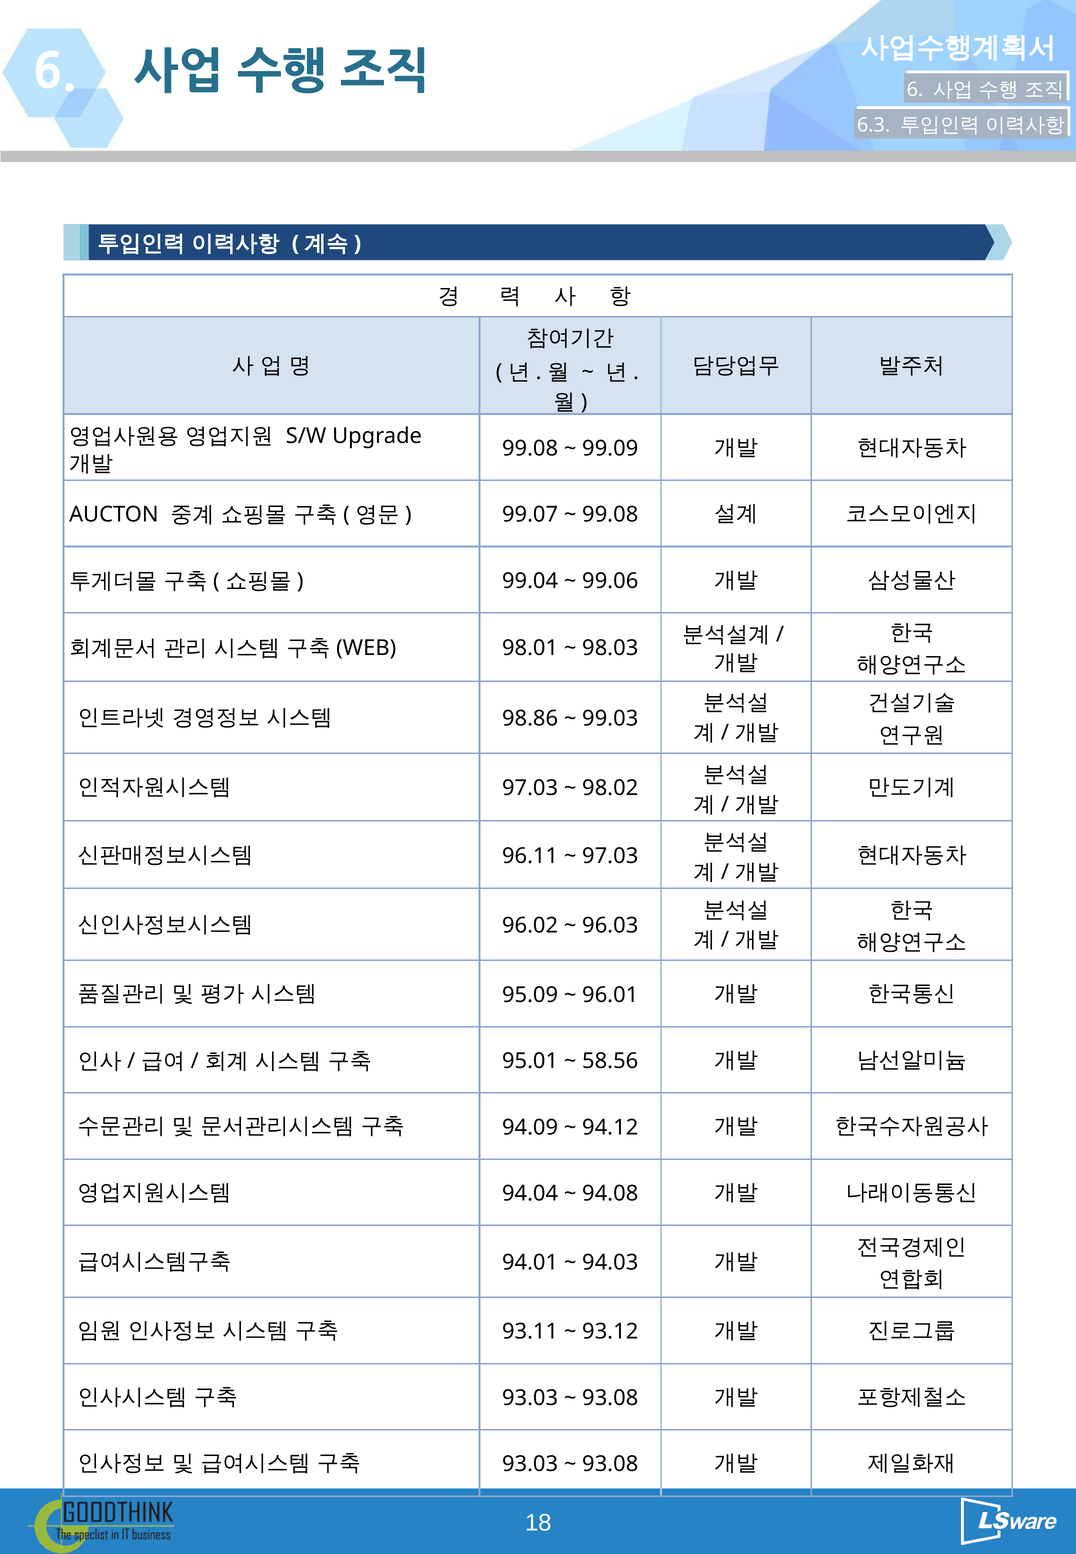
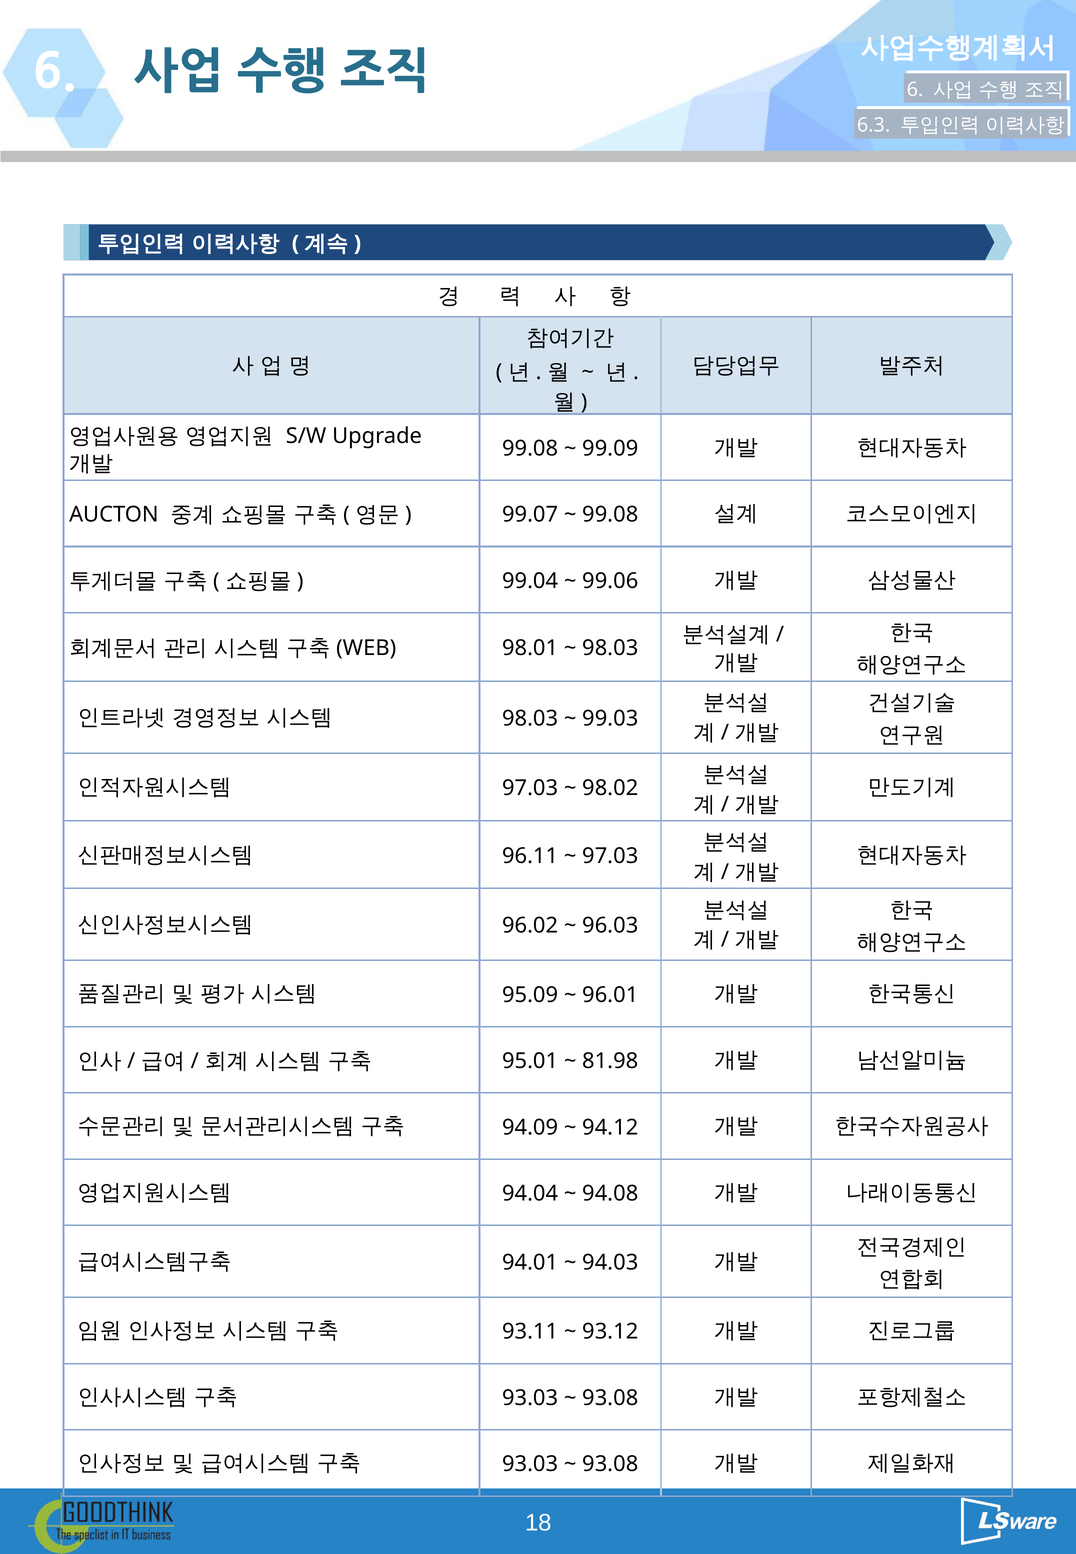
98.86 at (530, 719): 98.86 -> 98.03
58.56: 58.56 -> 81.98
